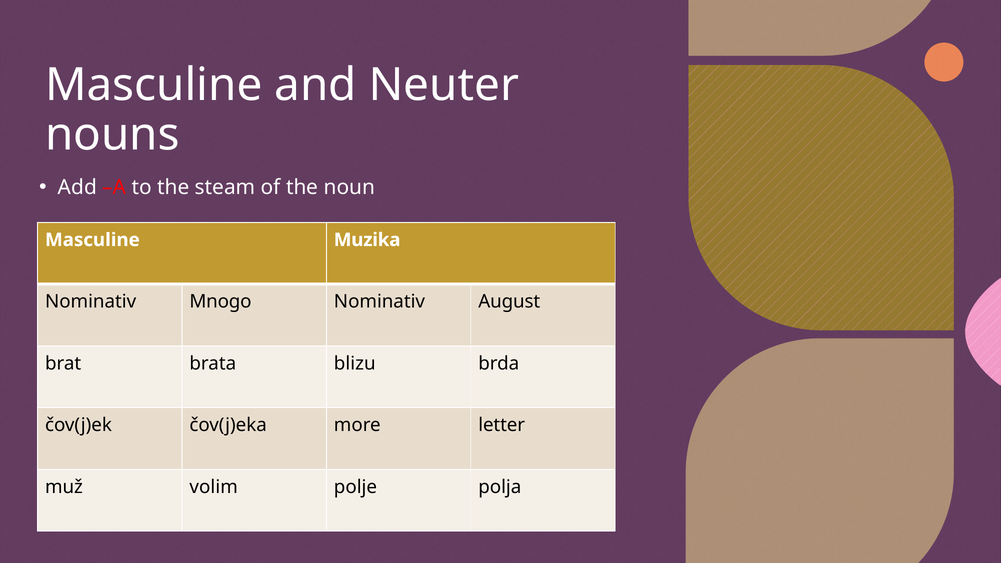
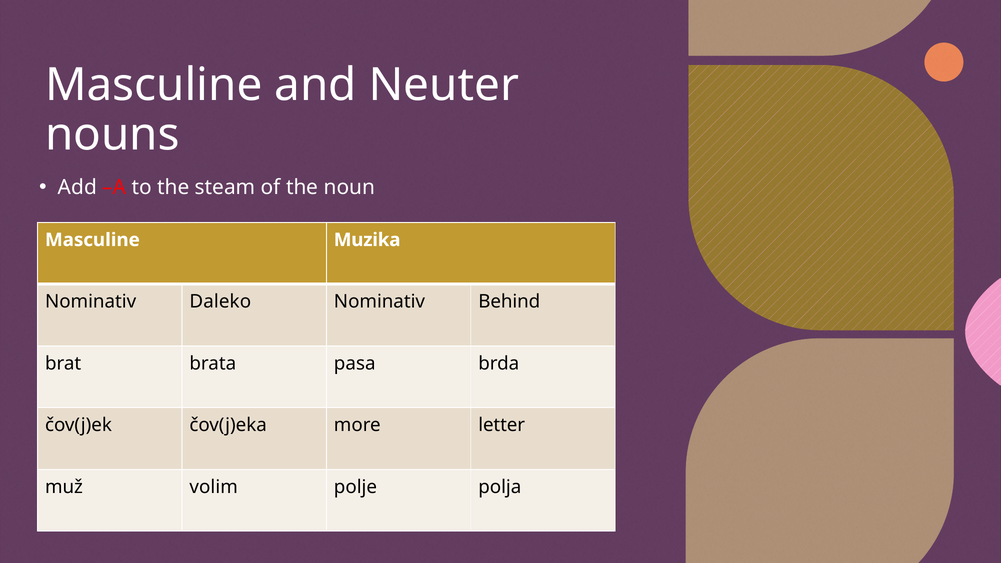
Mnogo: Mnogo -> Daleko
August: August -> Behind
blizu: blizu -> pasa
